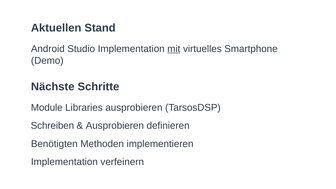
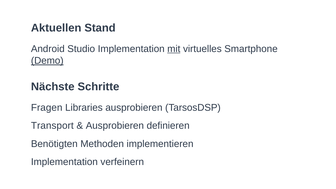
Demo underline: none -> present
Module: Module -> Fragen
Schreiben: Schreiben -> Transport
